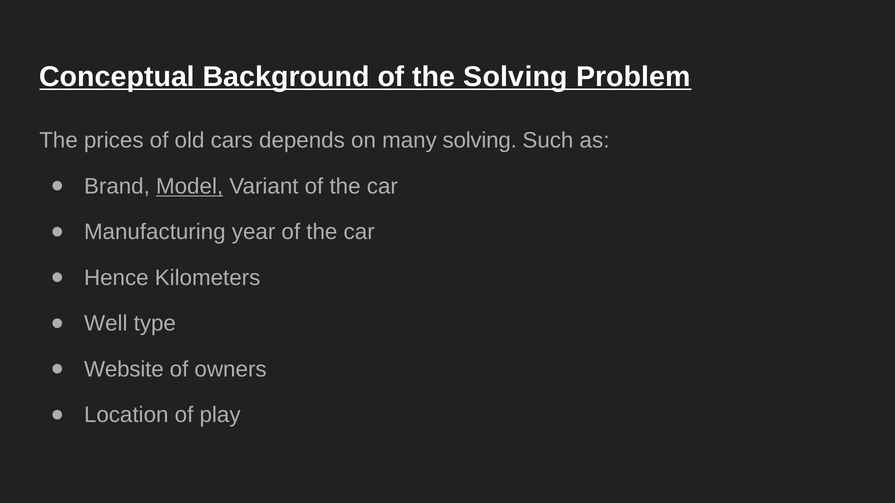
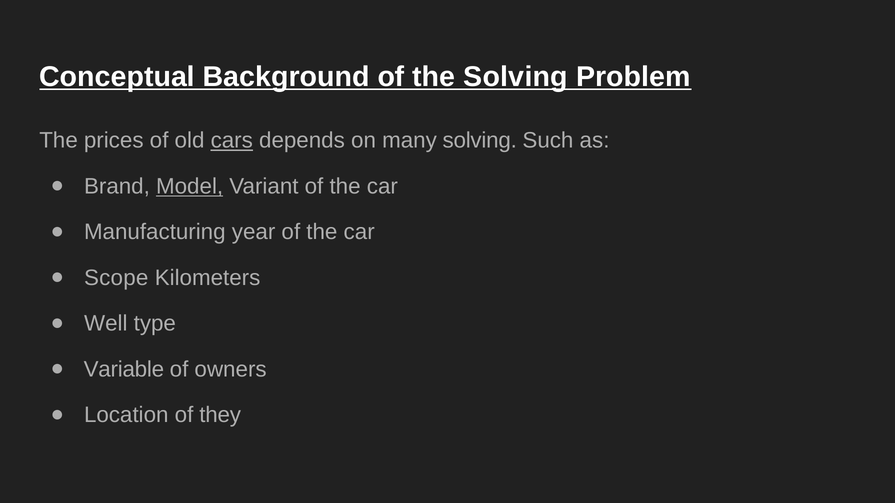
cars underline: none -> present
Hence: Hence -> Scope
Website: Website -> Variable
play: play -> they
